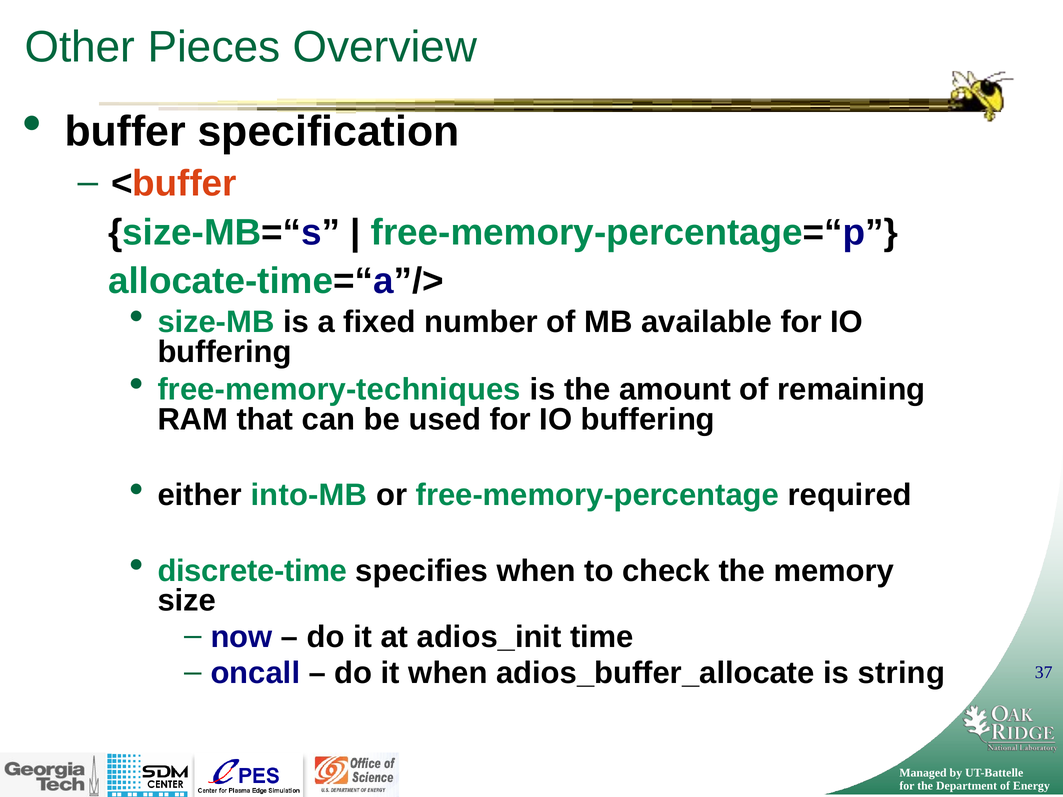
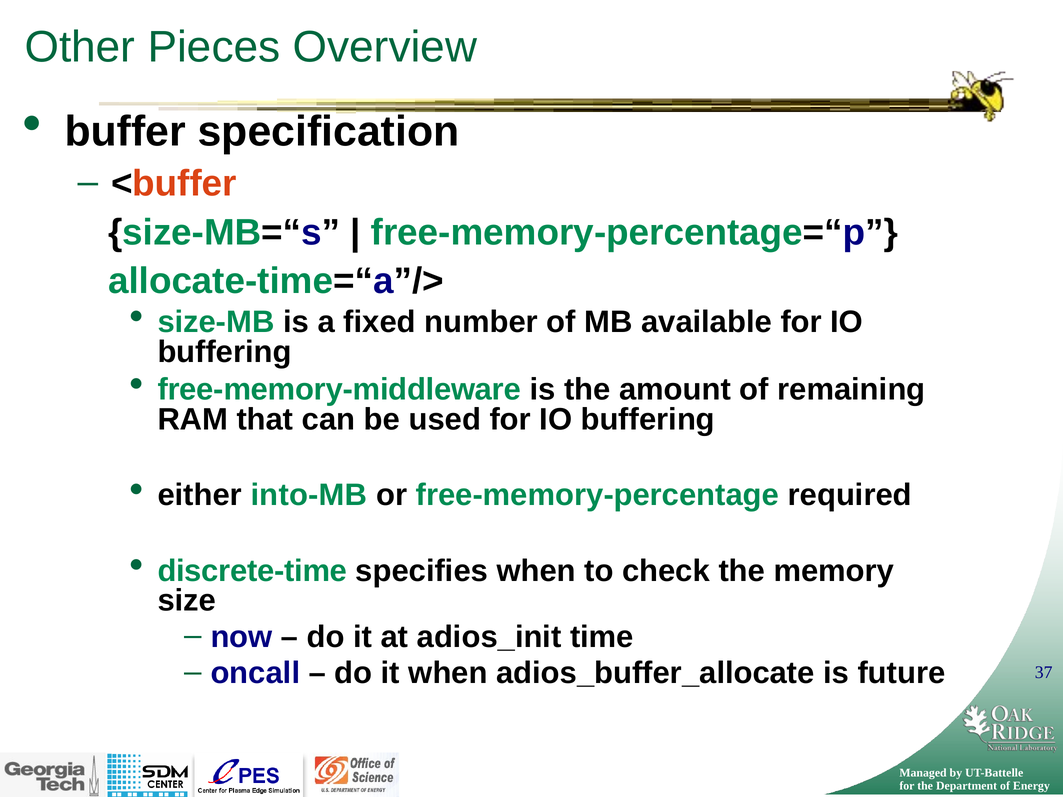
free-memory-techniques: free-memory-techniques -> free-memory-middleware
string: string -> future
